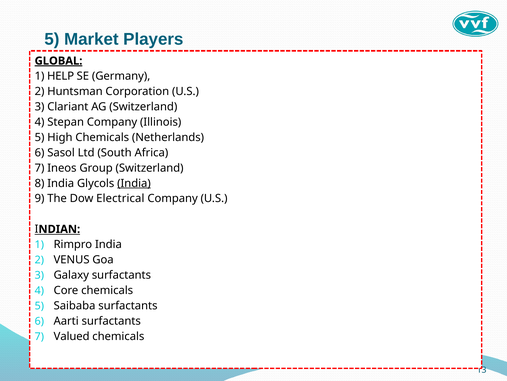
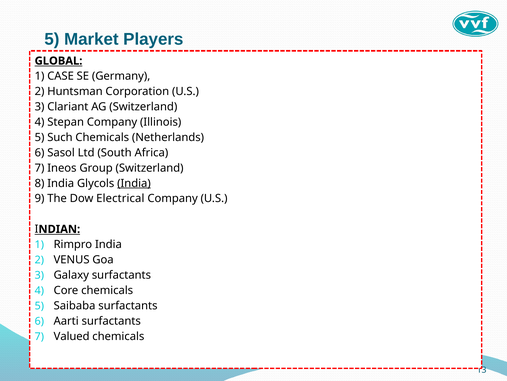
GLOBAL underline: present -> none
HELP: HELP -> CASE
High: High -> Such
